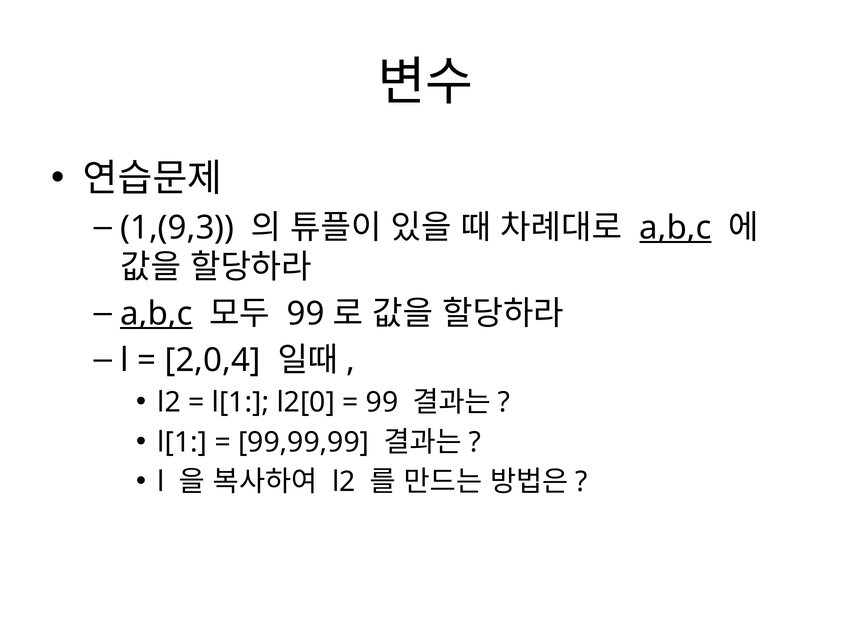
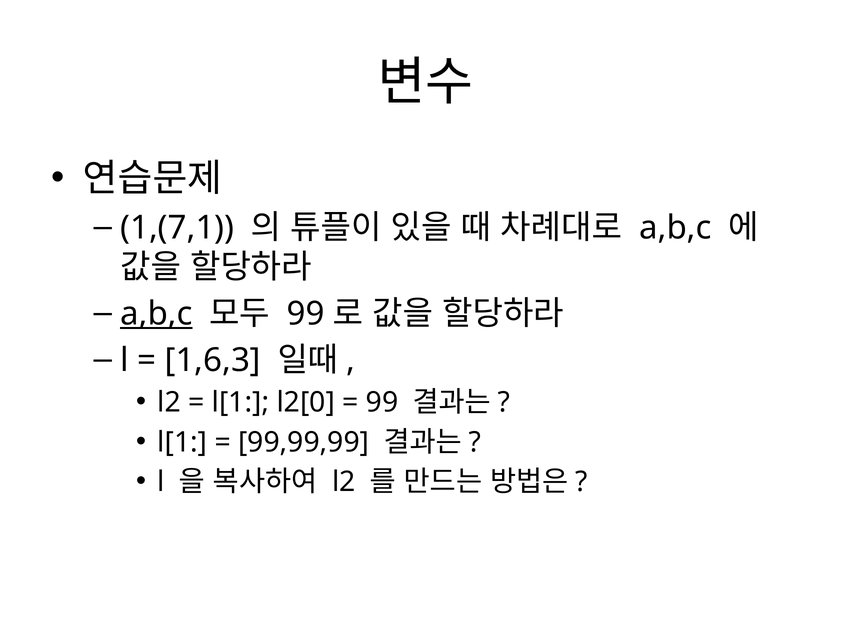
1,(9,3: 1,(9,3 -> 1,(7,1
a,b,c at (675, 227) underline: present -> none
2,0,4: 2,0,4 -> 1,6,3
